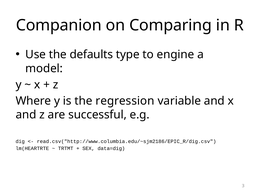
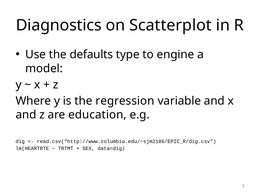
Companion: Companion -> Diagnostics
Comparing: Comparing -> Scatterplot
successful: successful -> education
